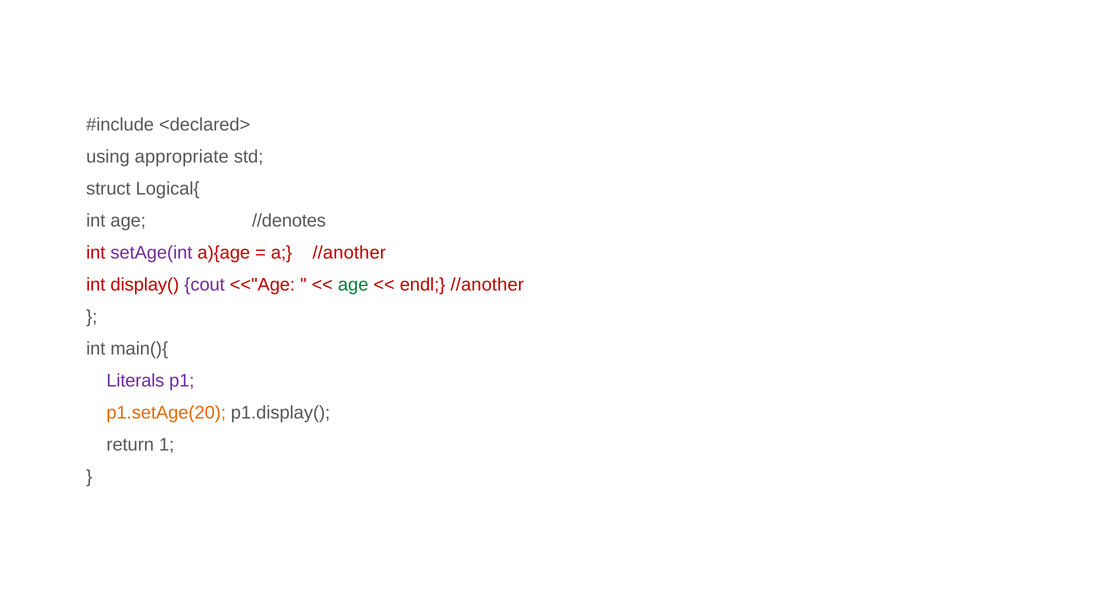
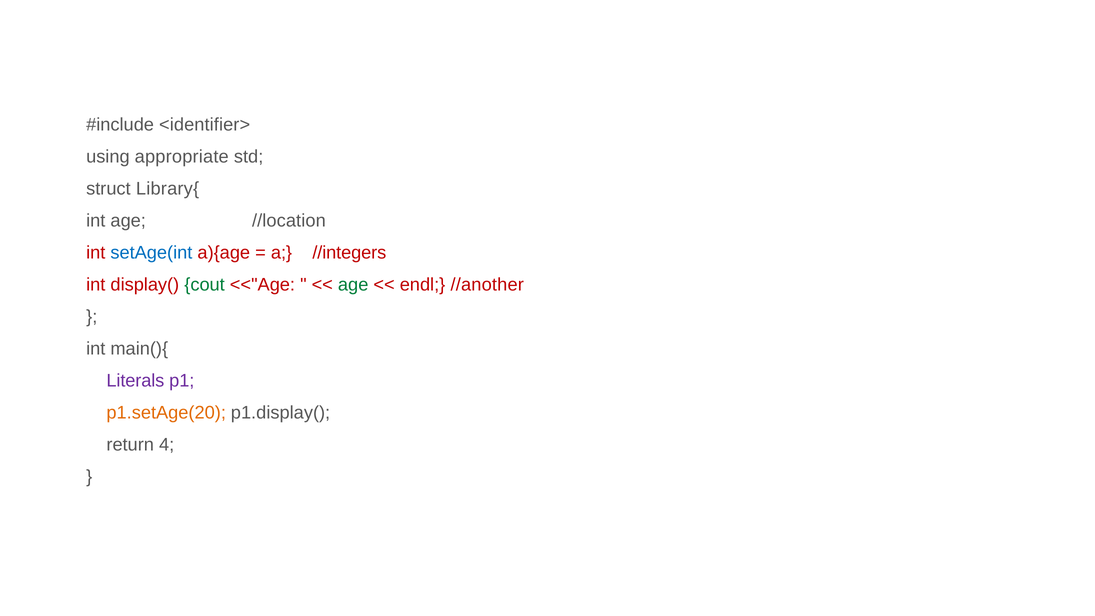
<declared>: <declared> -> <identifier>
Logical{: Logical{ -> Library{
//denotes: //denotes -> //location
setAge(int colour: purple -> blue
a //another: //another -> //integers
cout colour: purple -> green
1: 1 -> 4
